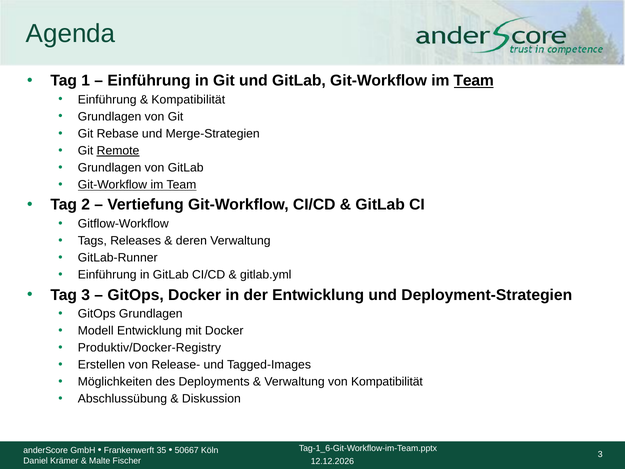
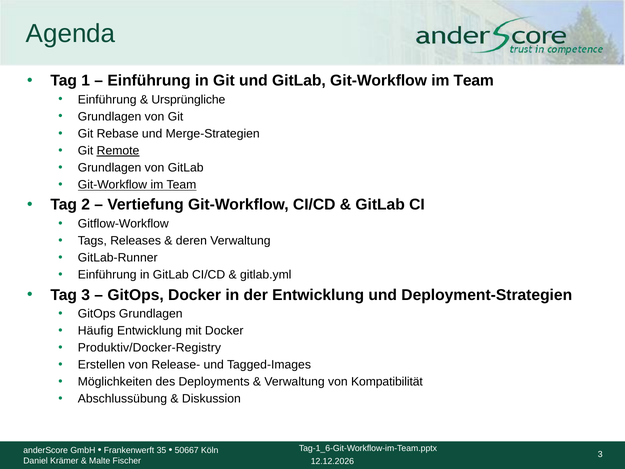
Team at (474, 81) underline: present -> none
Kompatibilität at (188, 100): Kompatibilität -> Ursprüngliche
Modell: Modell -> Häufig
